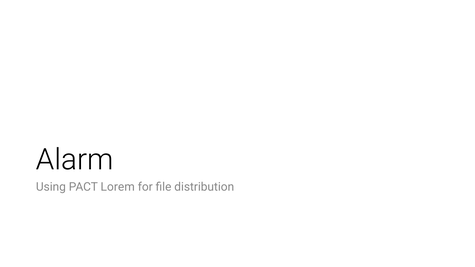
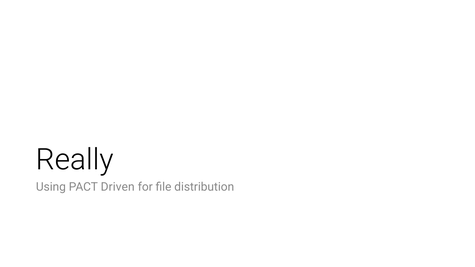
Alarm: Alarm -> Really
Lorem: Lorem -> Driven
